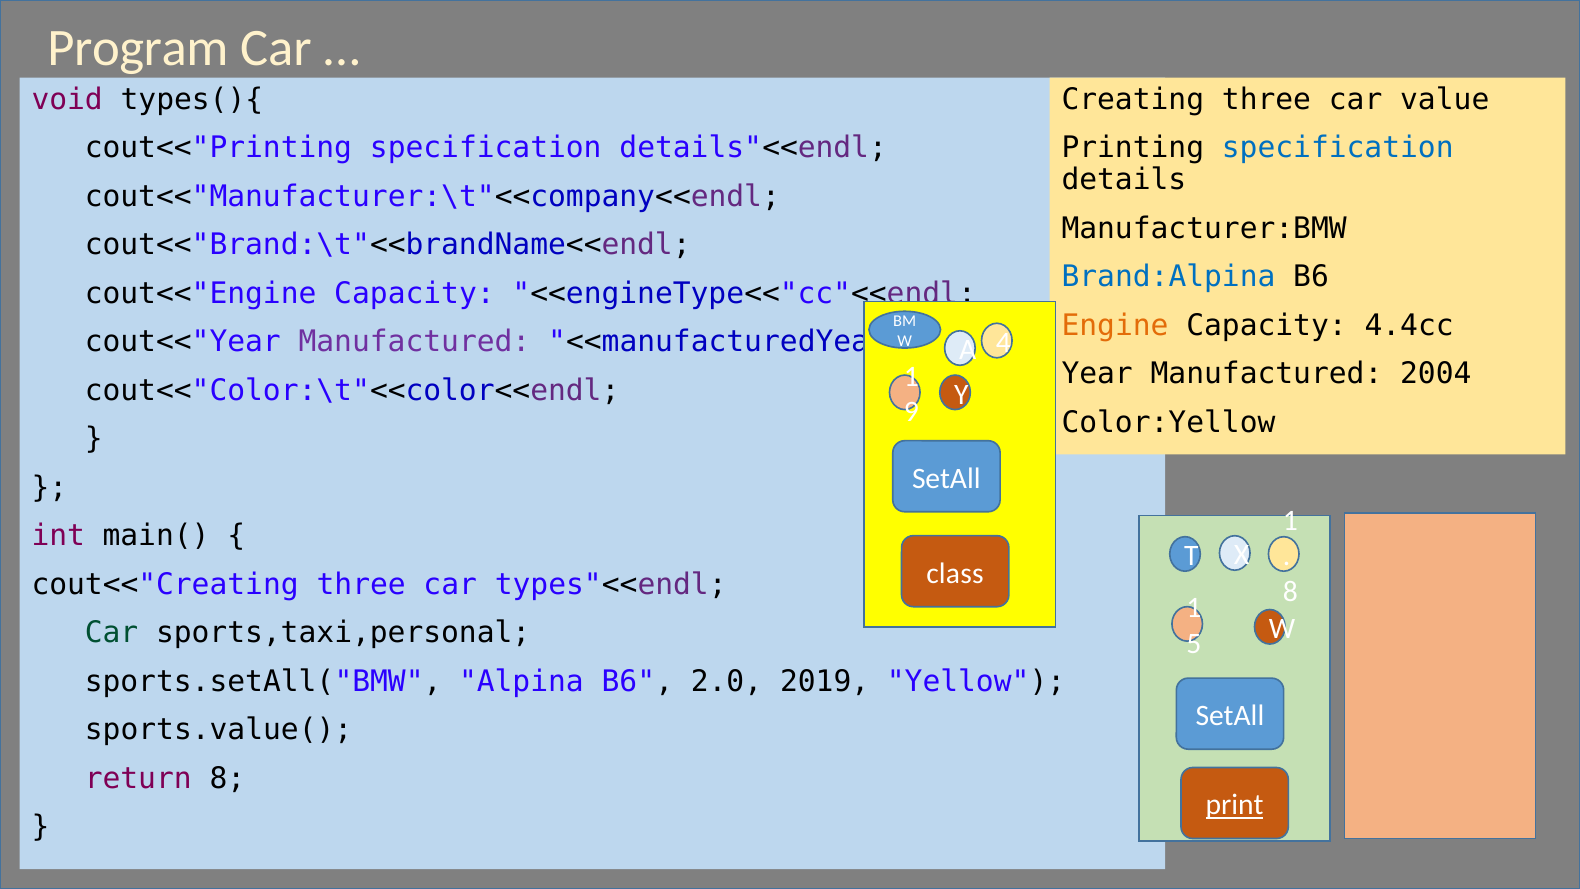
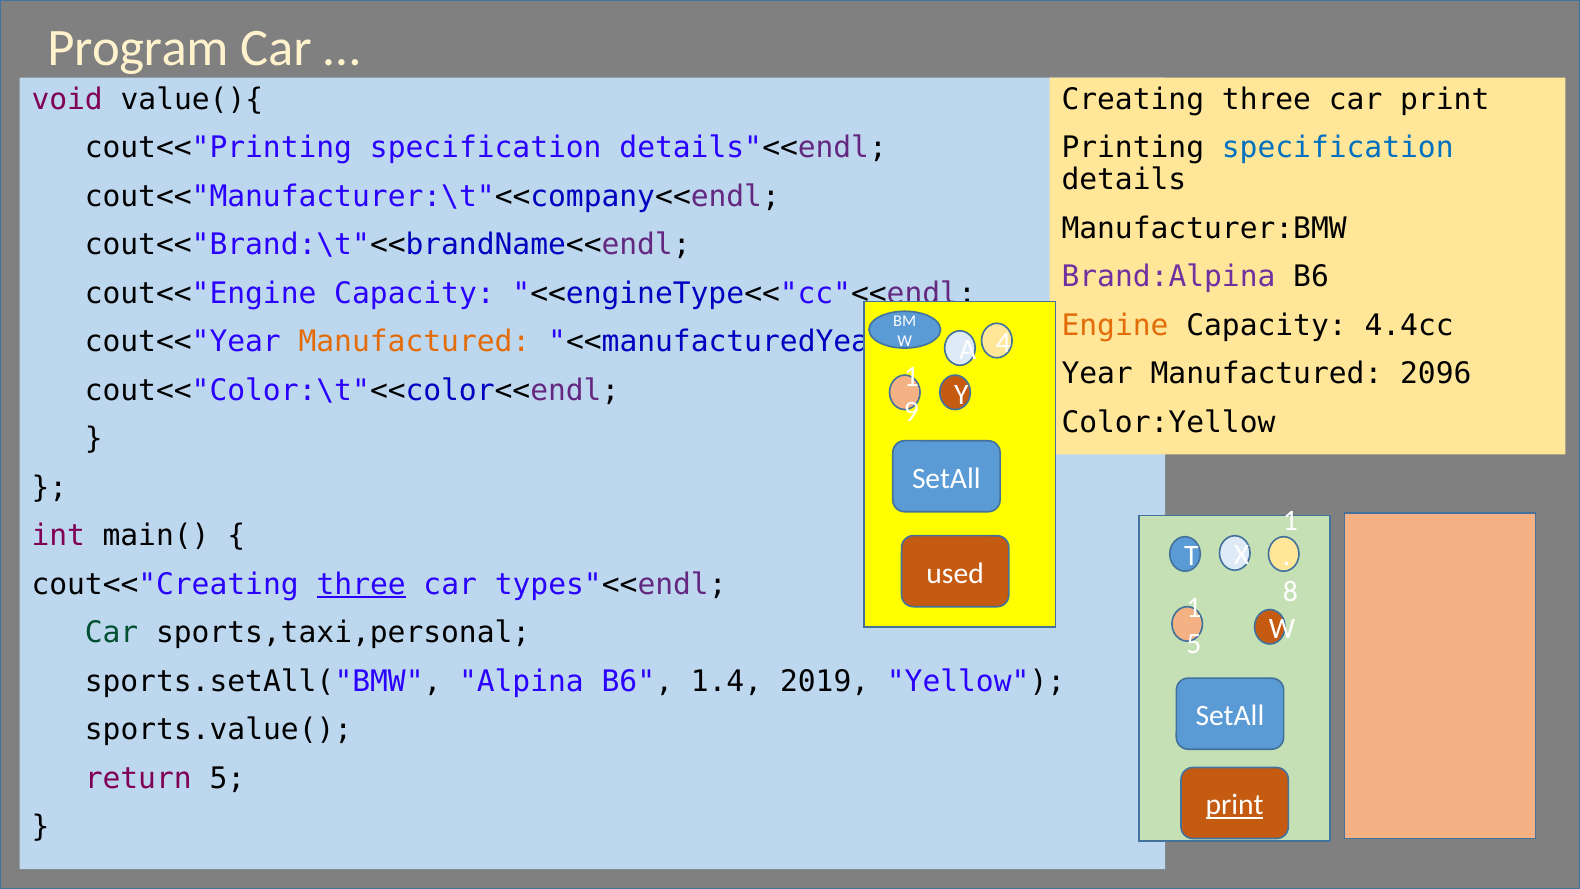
types(){: types(){ -> value(){
car value: value -> print
Brand:Alpina colour: blue -> purple
Manufactured at (414, 342) colour: purple -> orange
2004: 2004 -> 2096
class: class -> used
three at (361, 584) underline: none -> present
2.0: 2.0 -> 1.4
return 8: 8 -> 5
